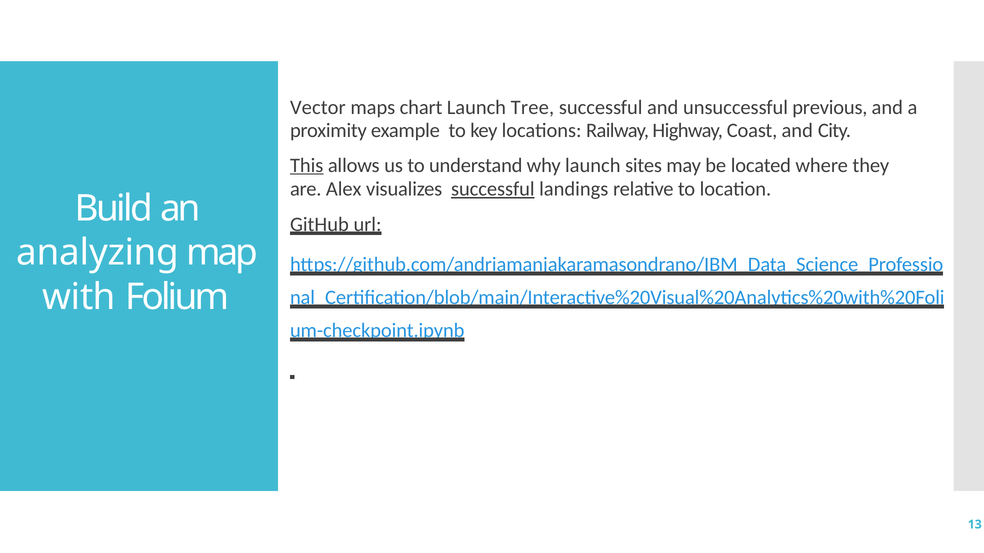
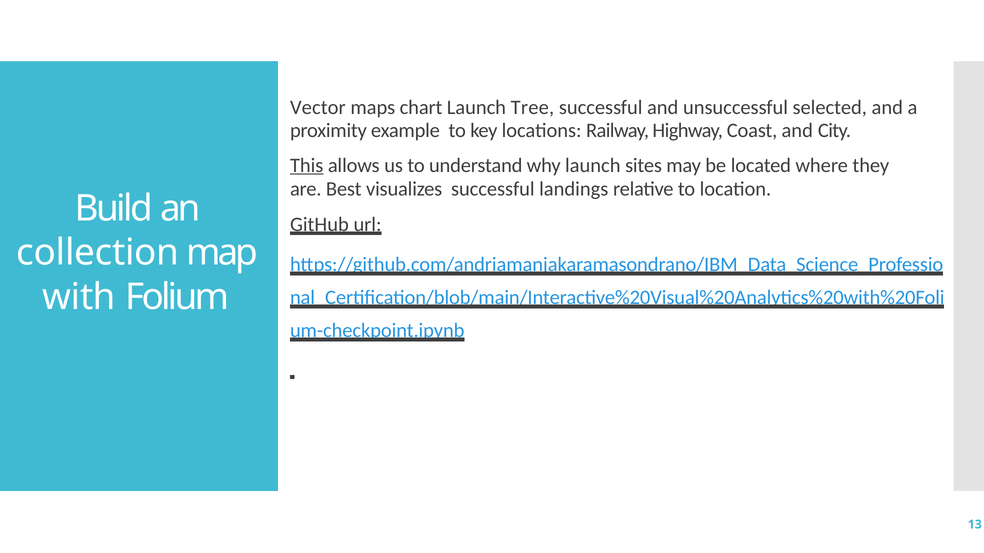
previous: previous -> selected
Alex: Alex -> Best
successful at (493, 189) underline: present -> none
analyzing: analyzing -> collection
